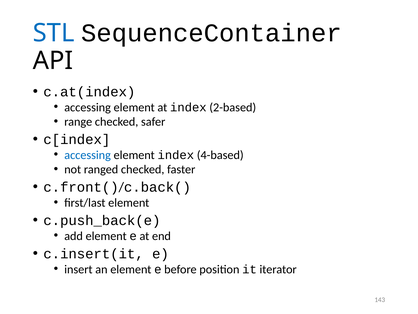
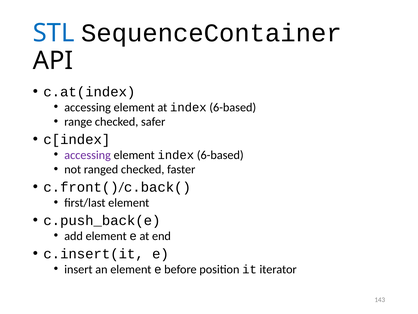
at index 2-based: 2-based -> 6-based
accessing at (88, 155) colour: blue -> purple
element index 4-based: 4-based -> 6-based
